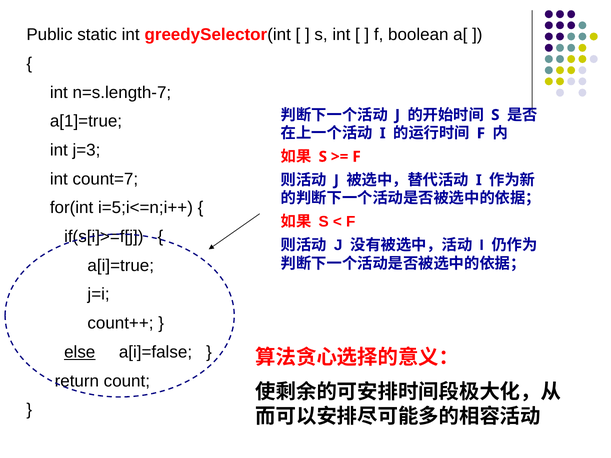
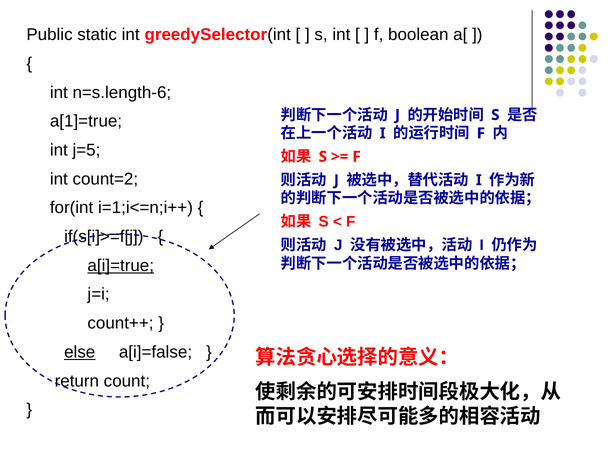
n=s.length-7: n=s.length-7 -> n=s.length-6
j=3: j=3 -> j=5
count=7: count=7 -> count=2
i=5;i<=n;i++: i=5;i<=n;i++ -> i=1;i<=n;i++
a[i]=true underline: none -> present
